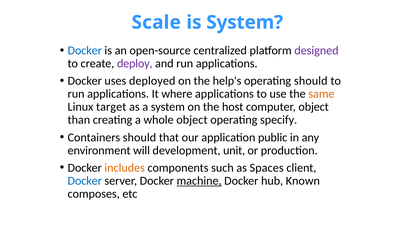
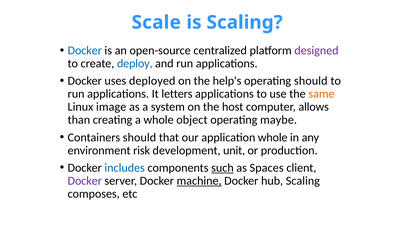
is System: System -> Scaling
deploy colour: purple -> blue
where: where -> letters
target: target -> image
computer object: object -> allows
specify: specify -> maybe
application public: public -> whole
will: will -> risk
includes colour: orange -> blue
such underline: none -> present
Docker at (85, 181) colour: blue -> purple
hub Known: Known -> Scaling
